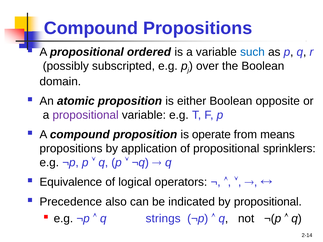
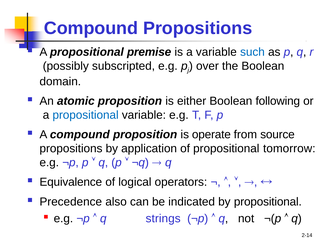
ordered: ordered -> premise
opposite: opposite -> following
propositional at (86, 115) colour: purple -> blue
means: means -> source
sprinklers: sprinklers -> tomorrow
